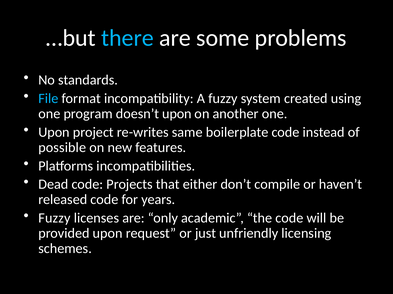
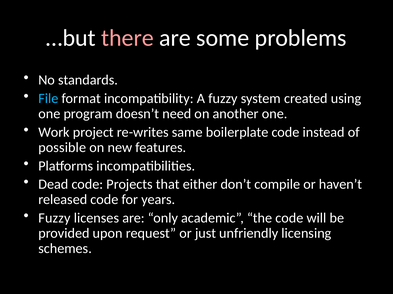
there colour: light blue -> pink
doesn’t upon: upon -> need
Upon at (54, 132): Upon -> Work
